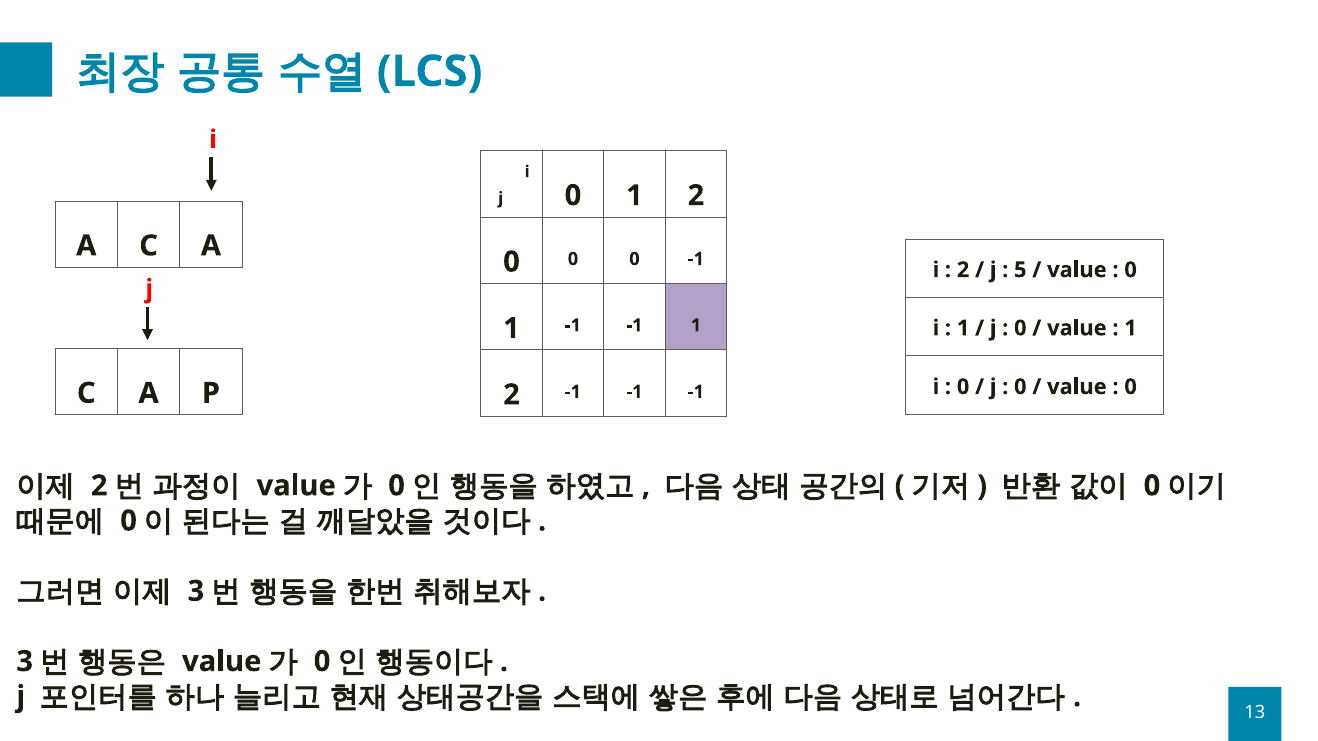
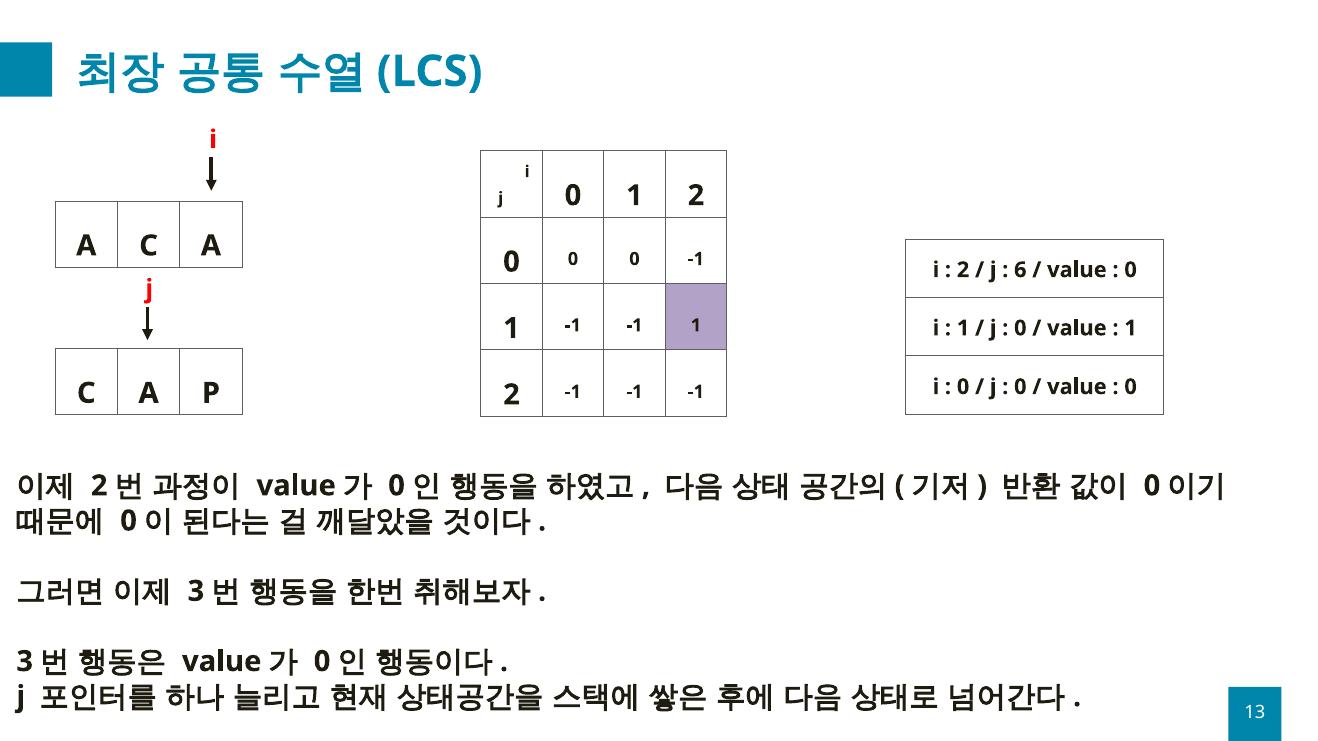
5: 5 -> 6
